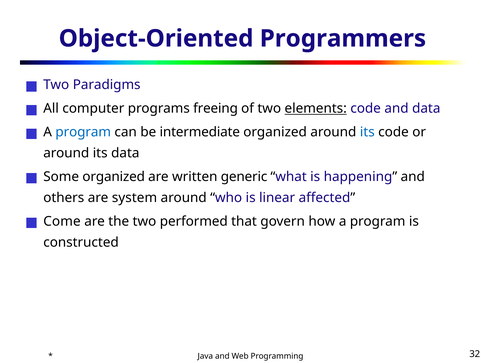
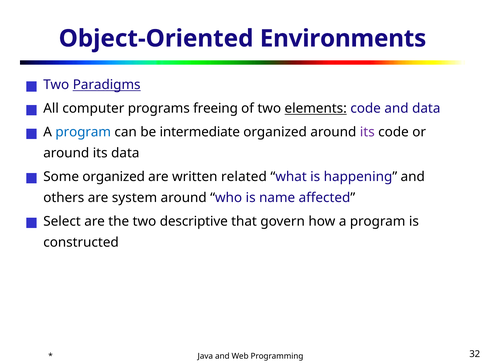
Programmers: Programmers -> Environments
Paradigms underline: none -> present
its at (367, 132) colour: blue -> purple
generic: generic -> related
linear: linear -> name
Come: Come -> Select
performed: performed -> descriptive
